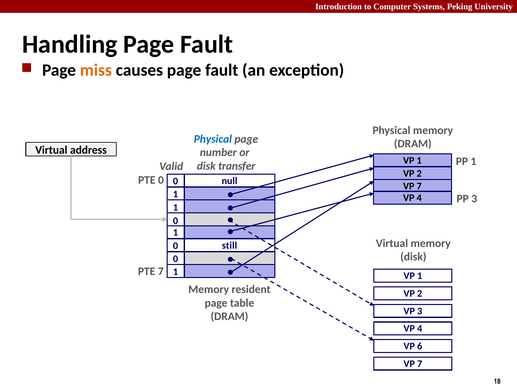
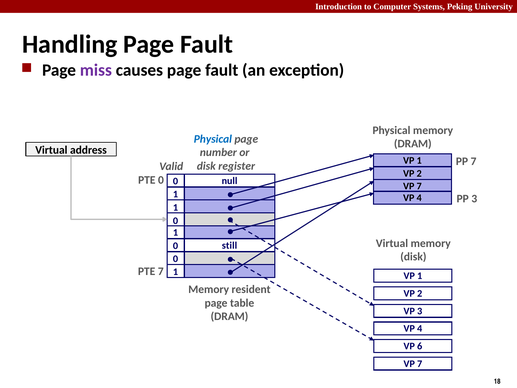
miss colour: orange -> purple
PP 1: 1 -> 7
transfer: transfer -> register
